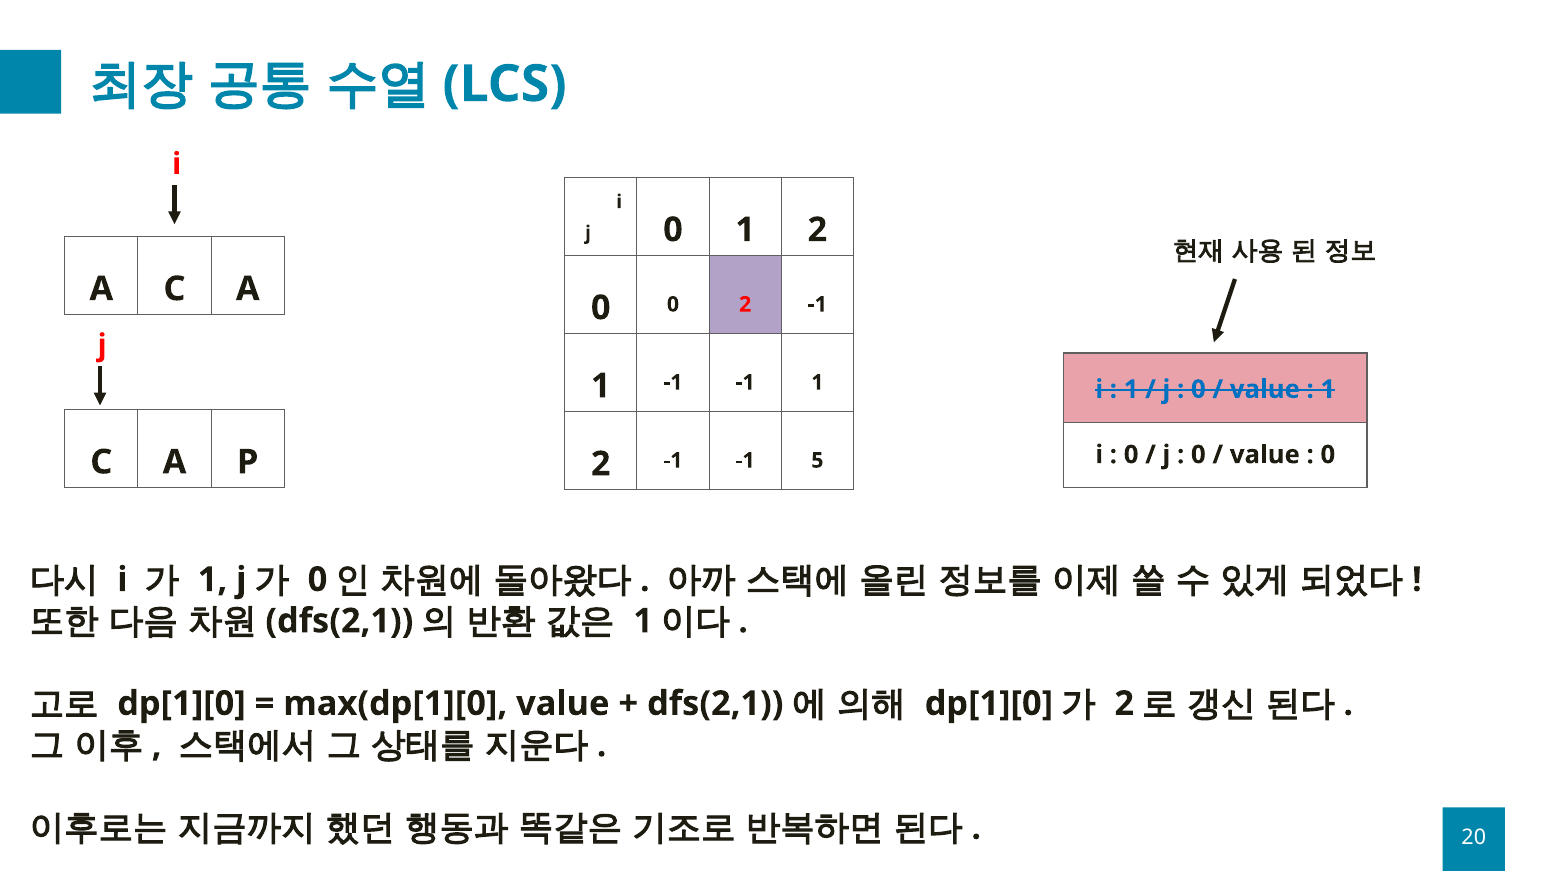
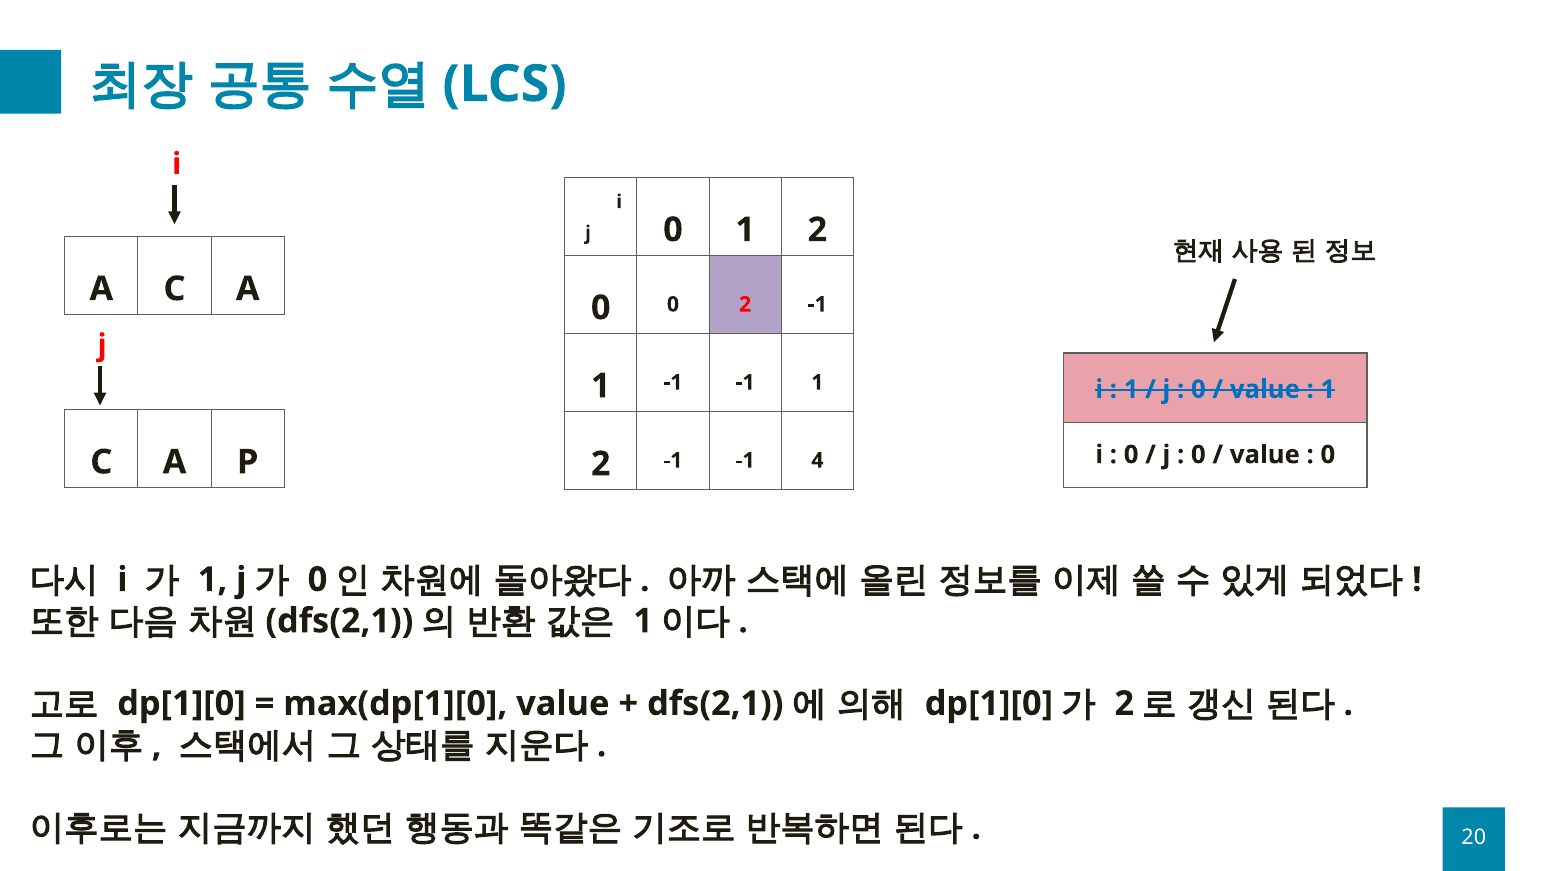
5: 5 -> 4
